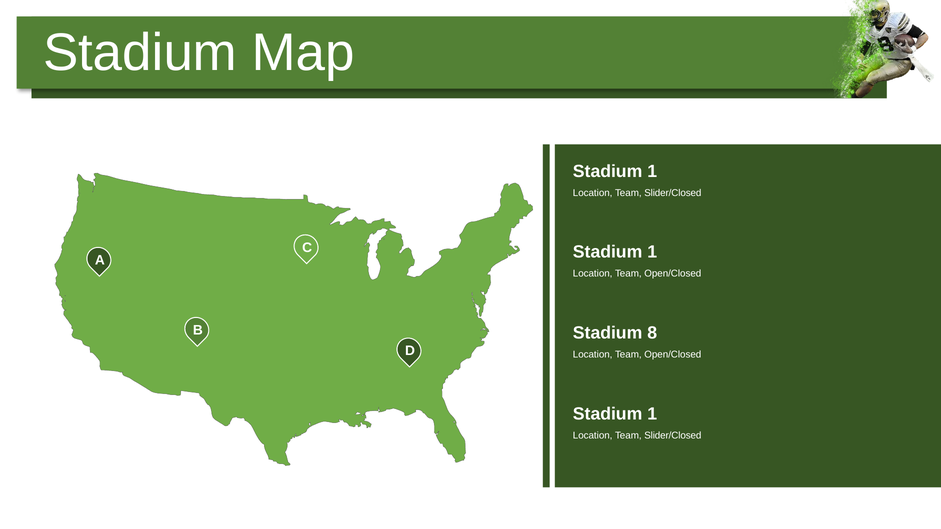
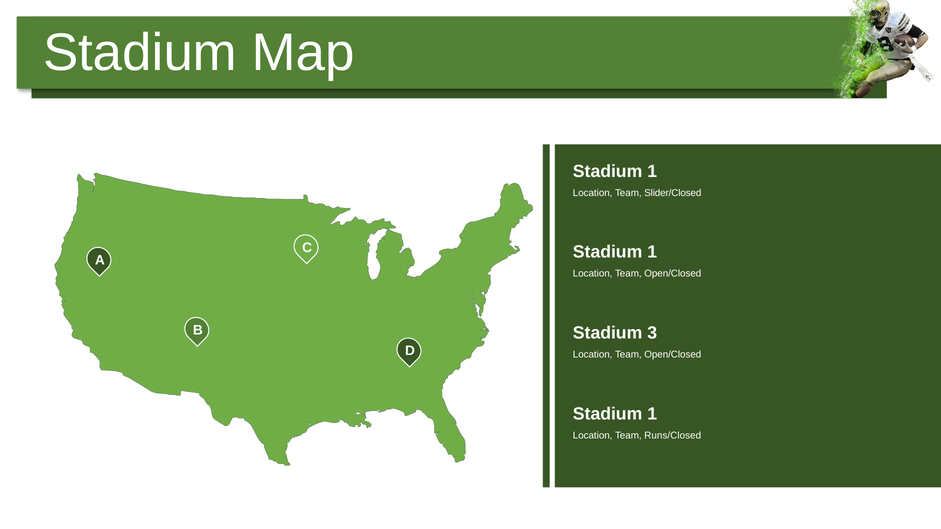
8: 8 -> 3
Slider/Closed at (673, 436): Slider/Closed -> Runs/Closed
